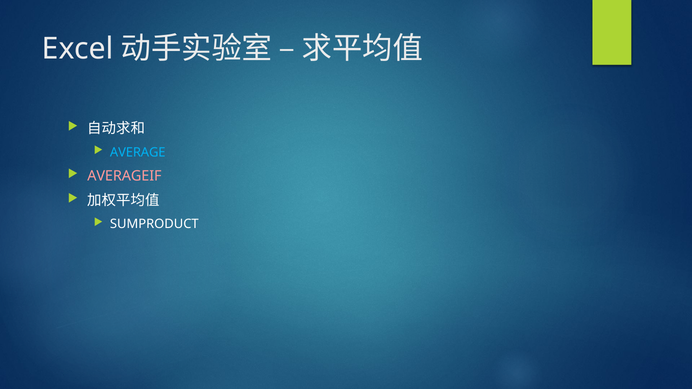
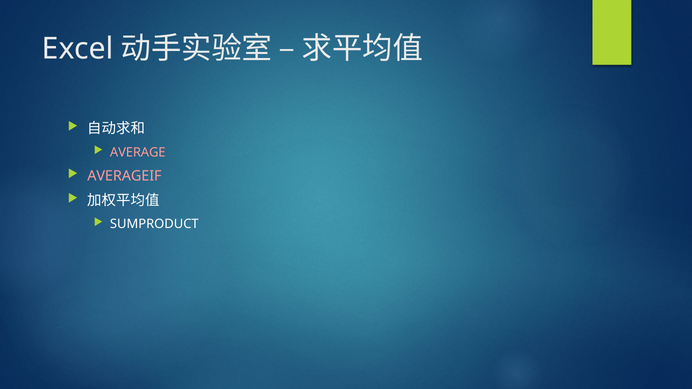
AVERAGE colour: light blue -> pink
